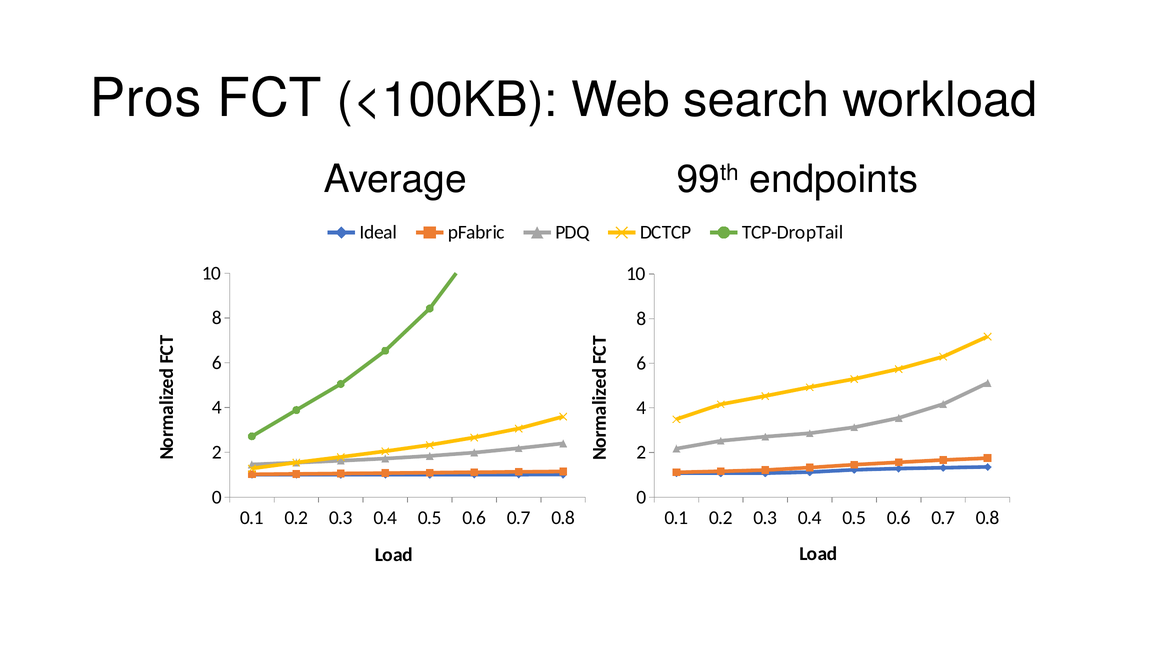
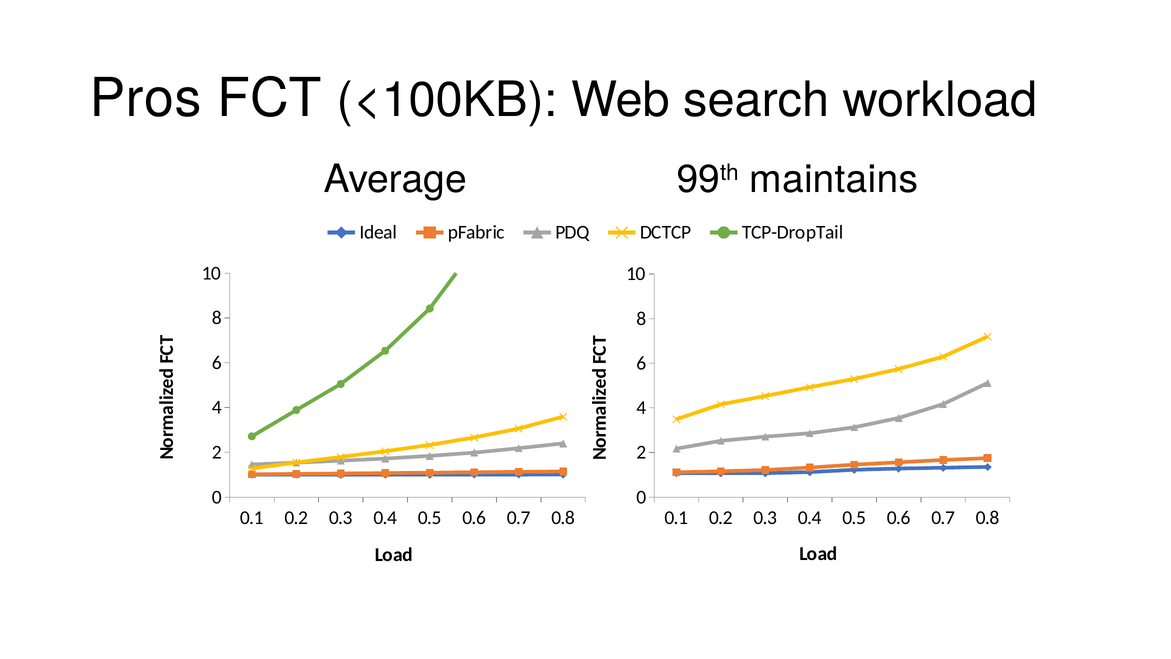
endpoints: endpoints -> maintains
